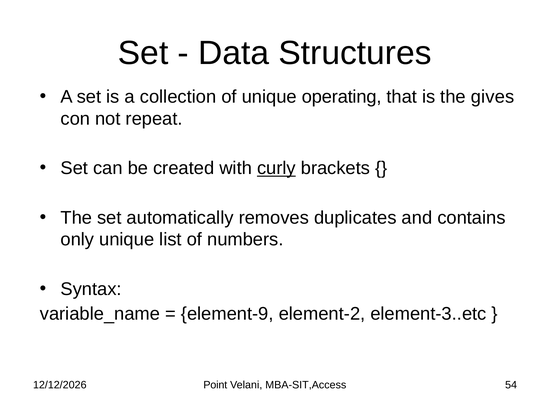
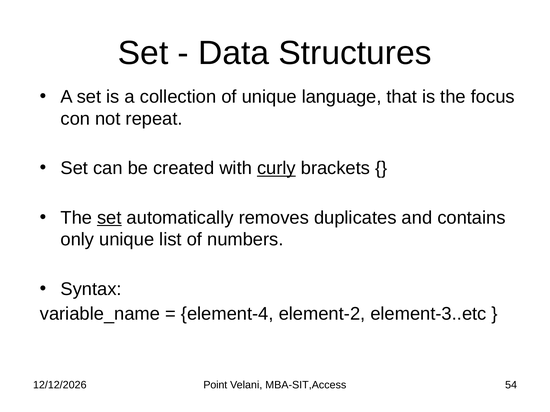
operating: operating -> language
gives: gives -> focus
set at (109, 218) underline: none -> present
element-9: element-9 -> element-4
